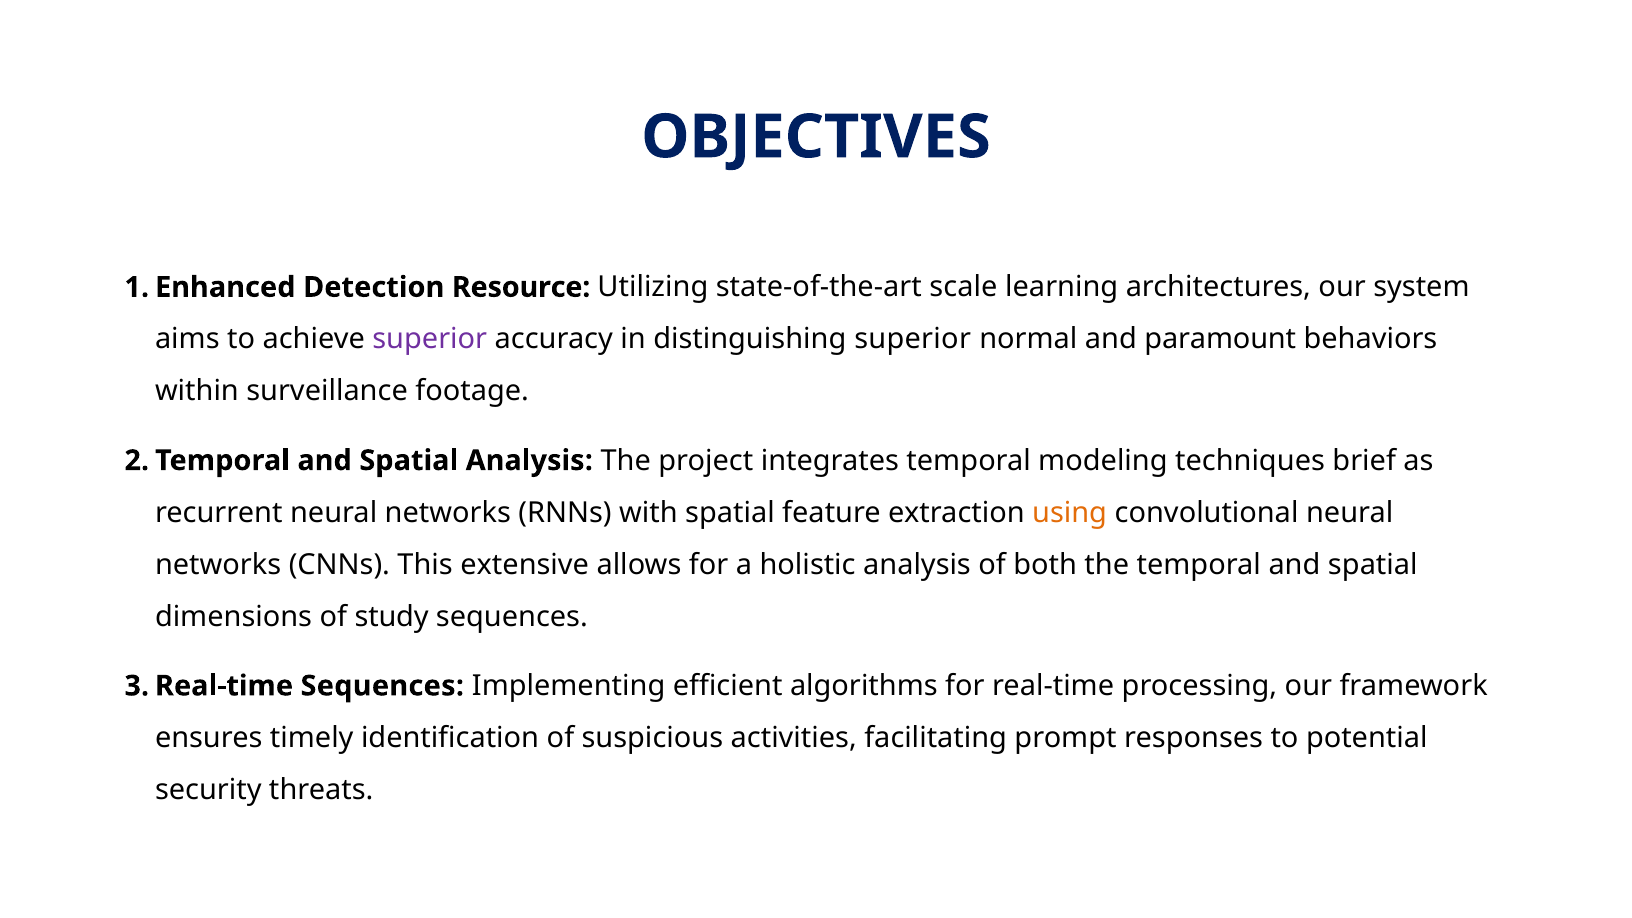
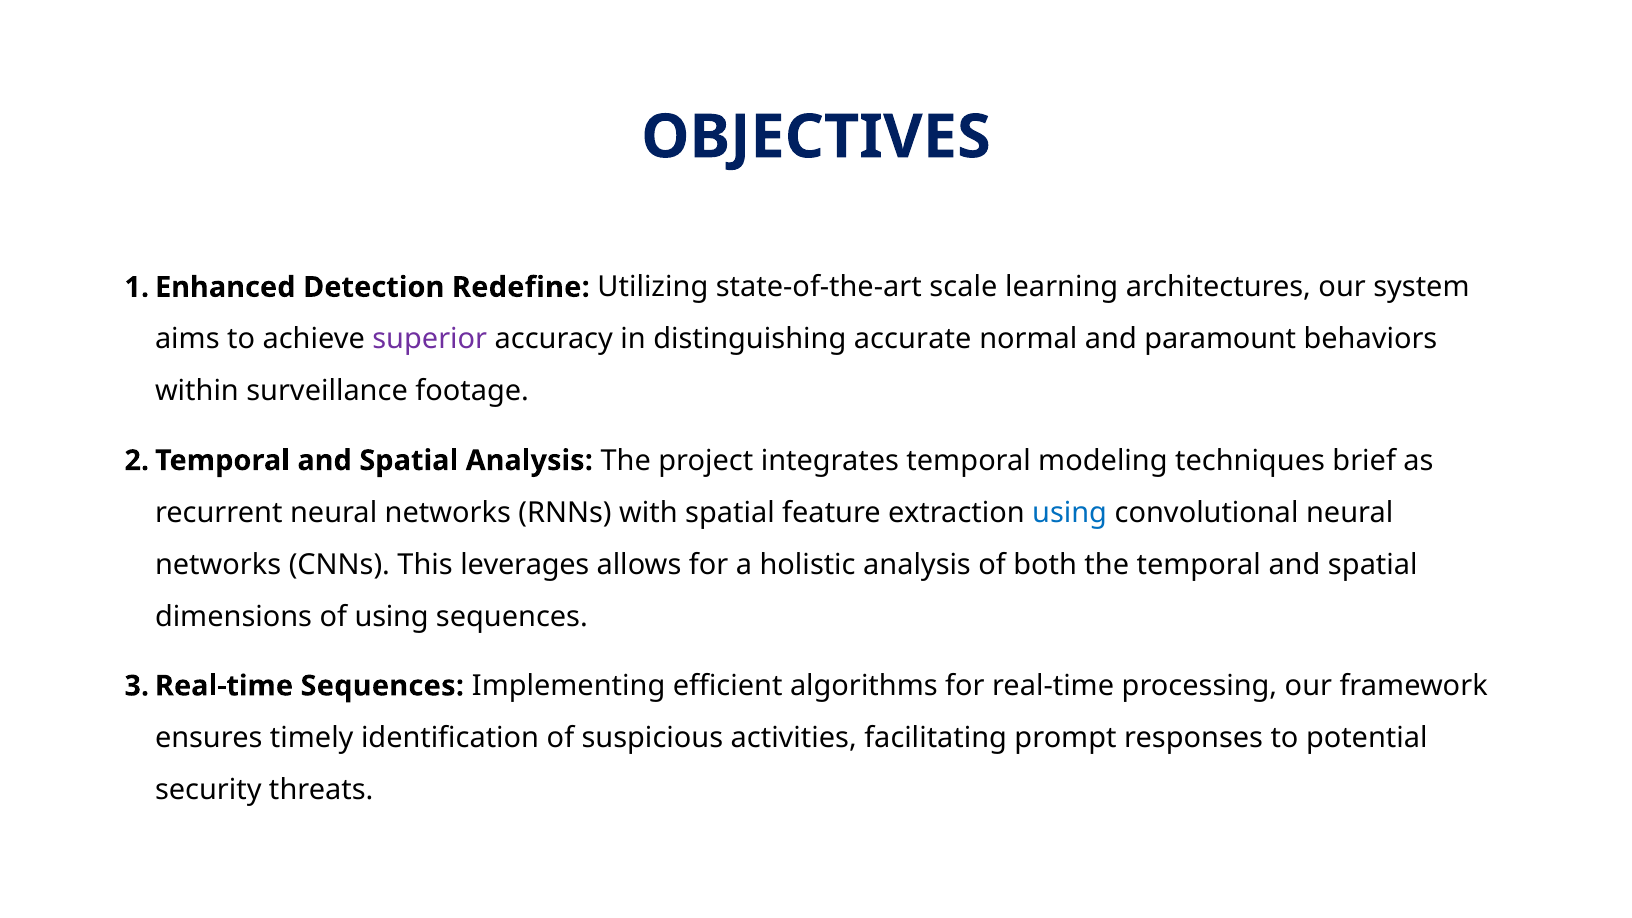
Resource: Resource -> Redefine
distinguishing superior: superior -> accurate
using at (1070, 513) colour: orange -> blue
extensive: extensive -> leverages
of study: study -> using
